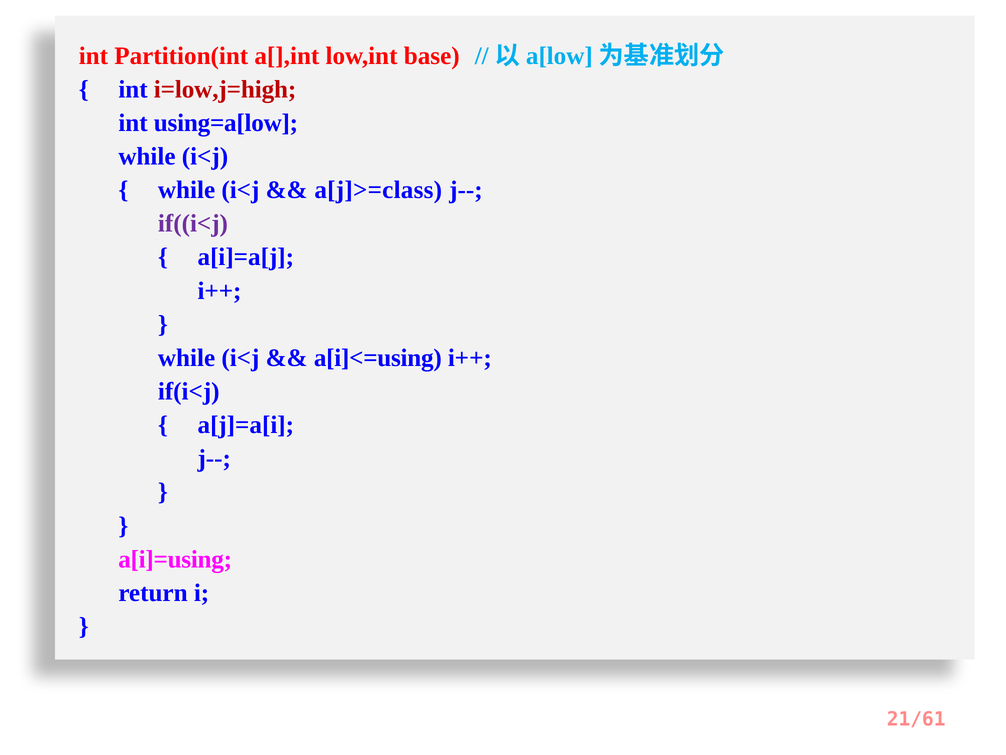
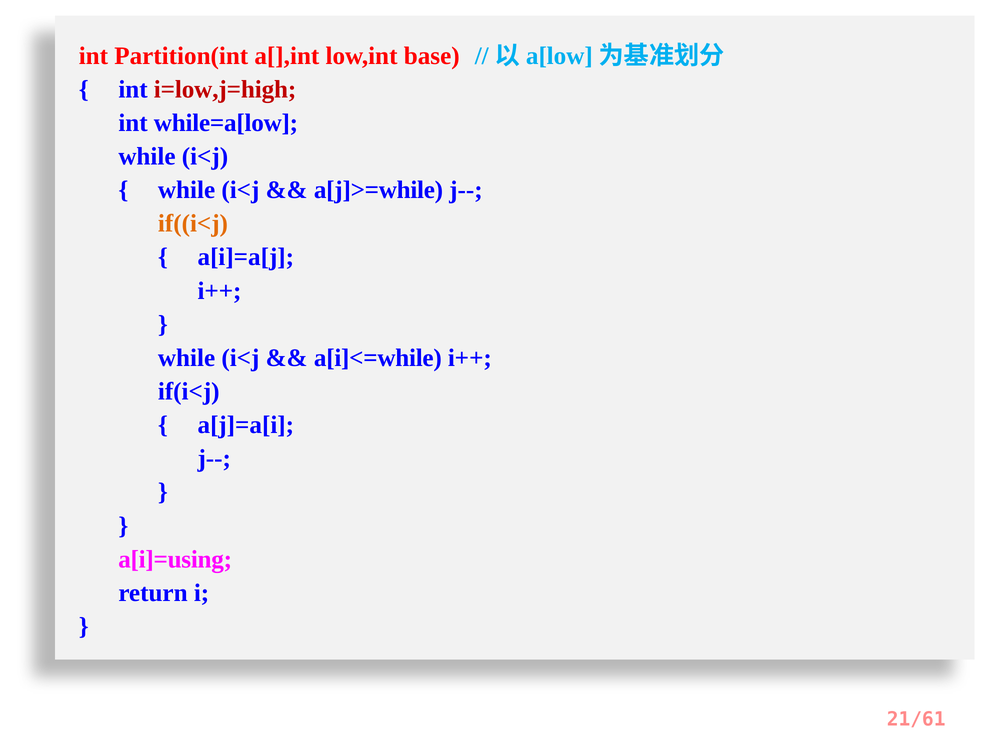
using=a[low: using=a[low -> while=a[low
a[j]>=class: a[j]>=class -> a[j]>=while
if((i<j colour: purple -> orange
a[i]<=using: a[i]<=using -> a[i]<=while
